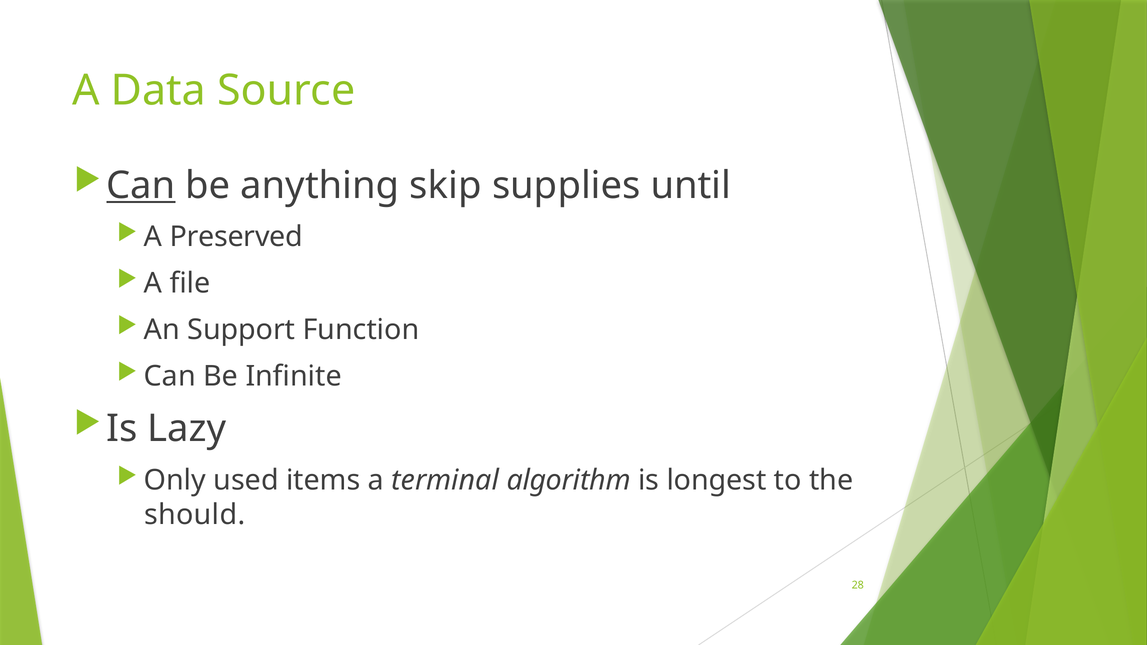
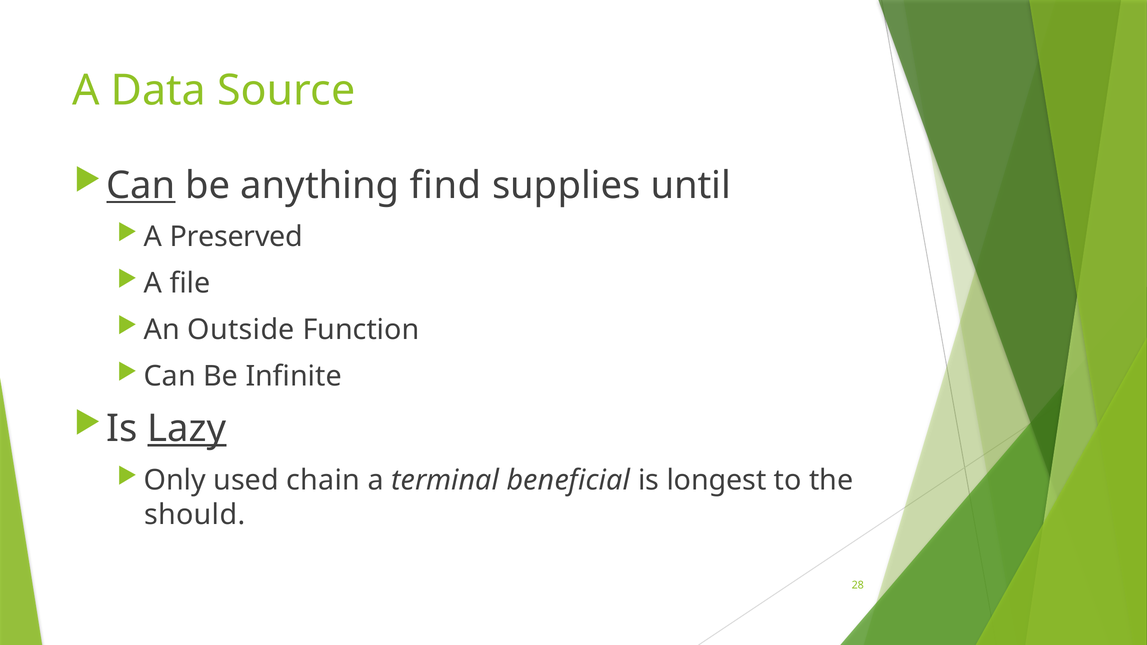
skip: skip -> find
Support: Support -> Outside
Lazy underline: none -> present
items: items -> chain
algorithm: algorithm -> beneficial
